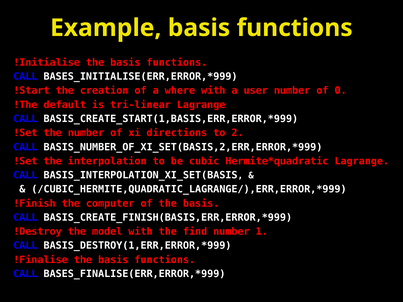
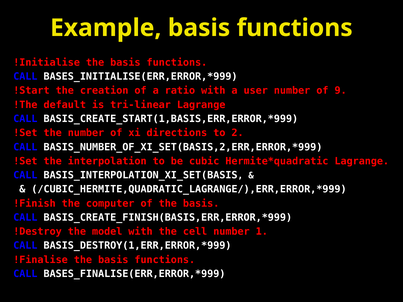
where: where -> ratio
0: 0 -> 9
find: find -> cell
